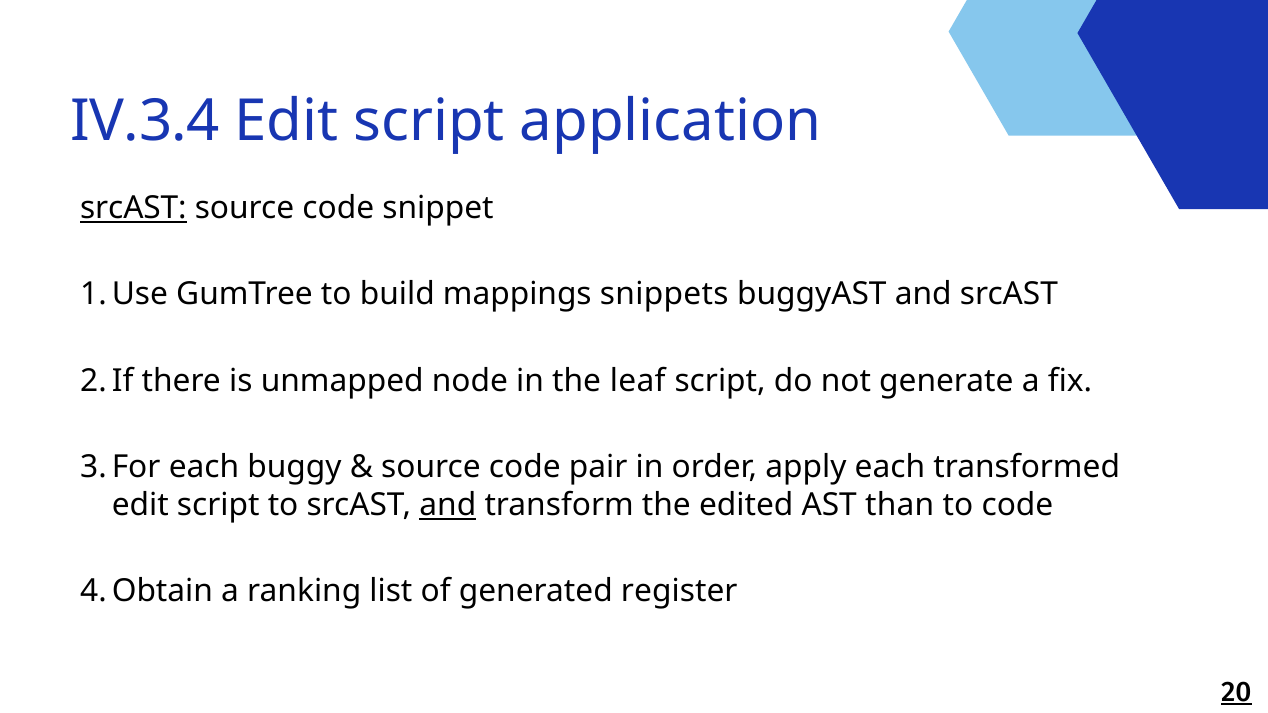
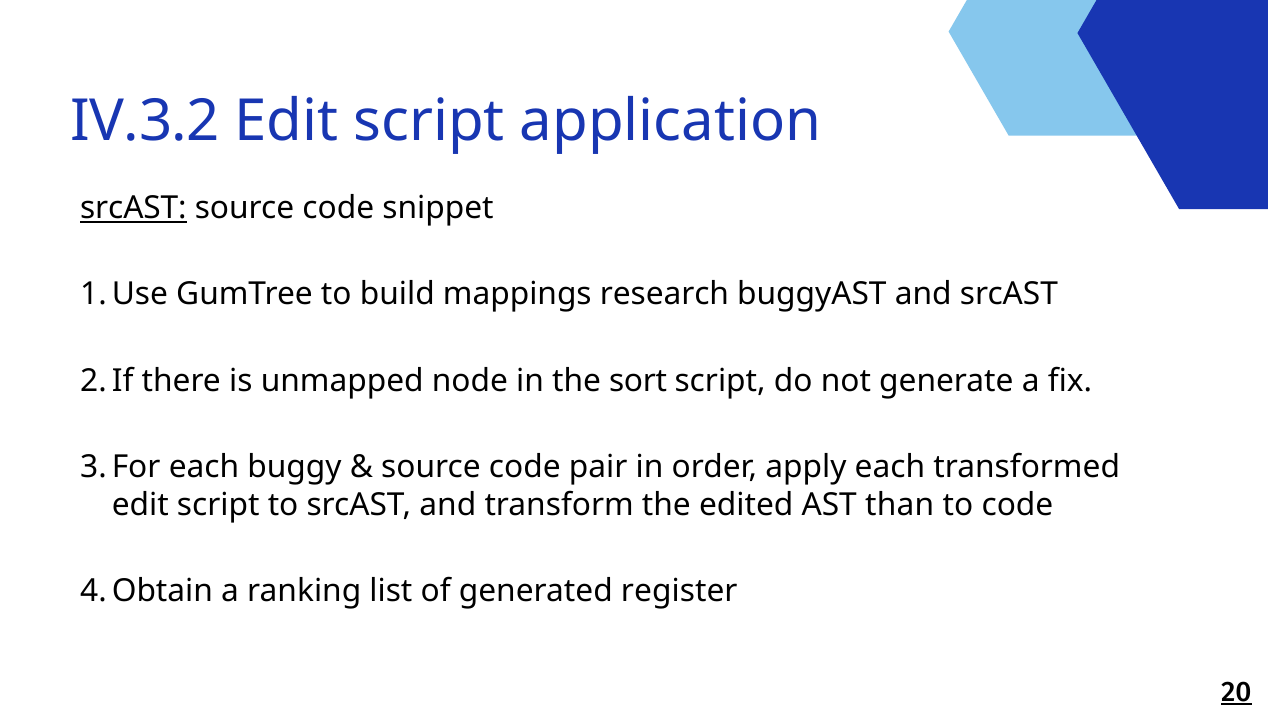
IV.3.4: IV.3.4 -> IV.3.2
snippets: snippets -> research
leaf: leaf -> sort
and at (448, 505) underline: present -> none
